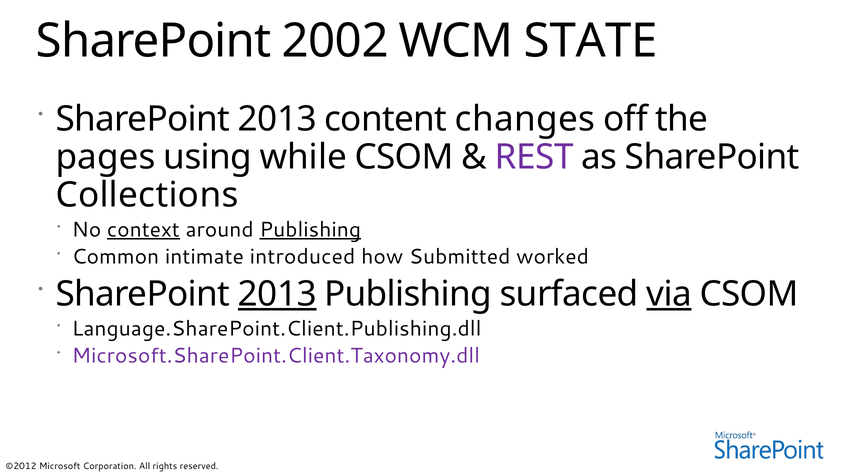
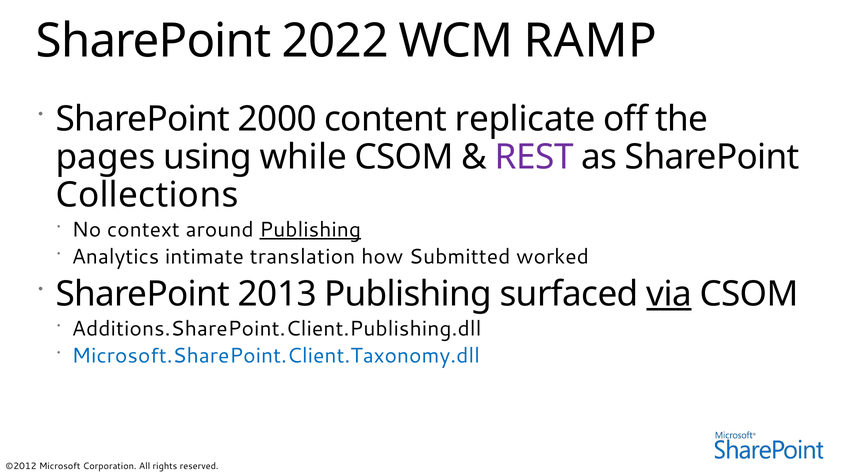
2002: 2002 -> 2022
STATE: STATE -> RAMP
2013 at (277, 119): 2013 -> 2000
changes: changes -> replicate
context underline: present -> none
Common: Common -> Analytics
introduced: introduced -> translation
2013 at (277, 294) underline: present -> none
Language.SharePoint.Client.Publishing.dll: Language.SharePoint.Client.Publishing.dll -> Additions.SharePoint.Client.Publishing.dll
Microsoft.SharePoint.Client.Taxonomy.dll colour: purple -> blue
